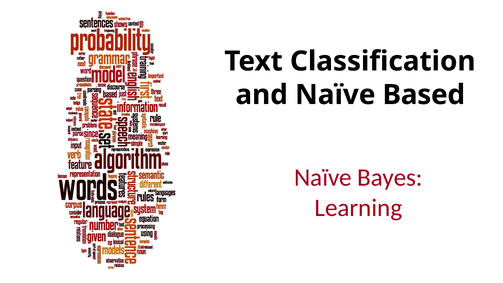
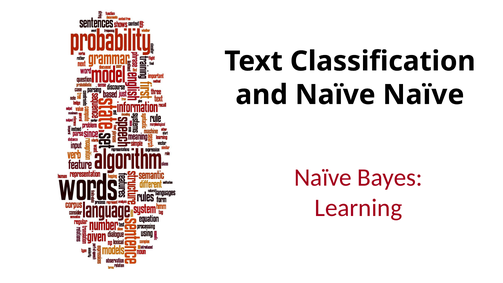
and Naïve Based: Based -> Naïve
